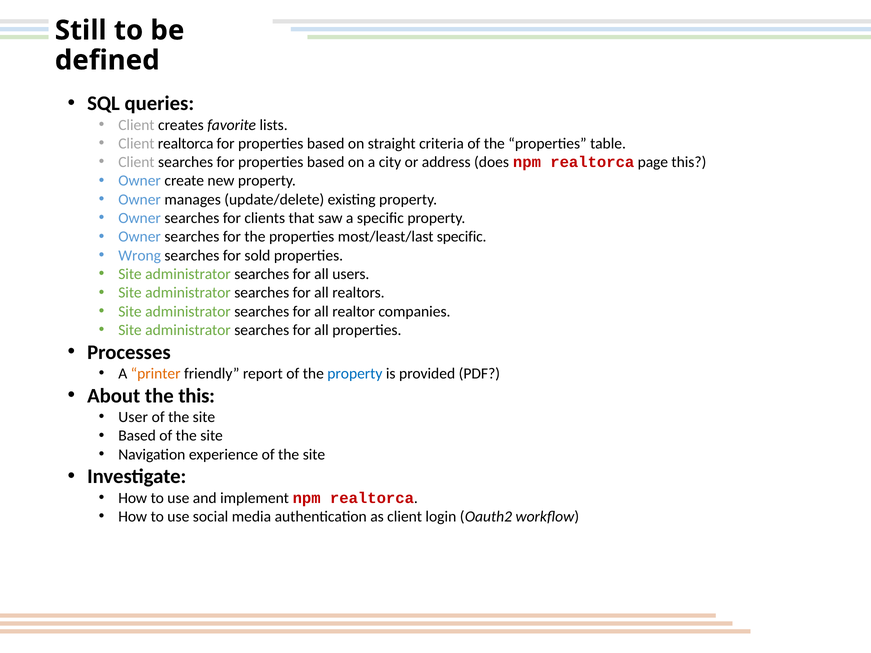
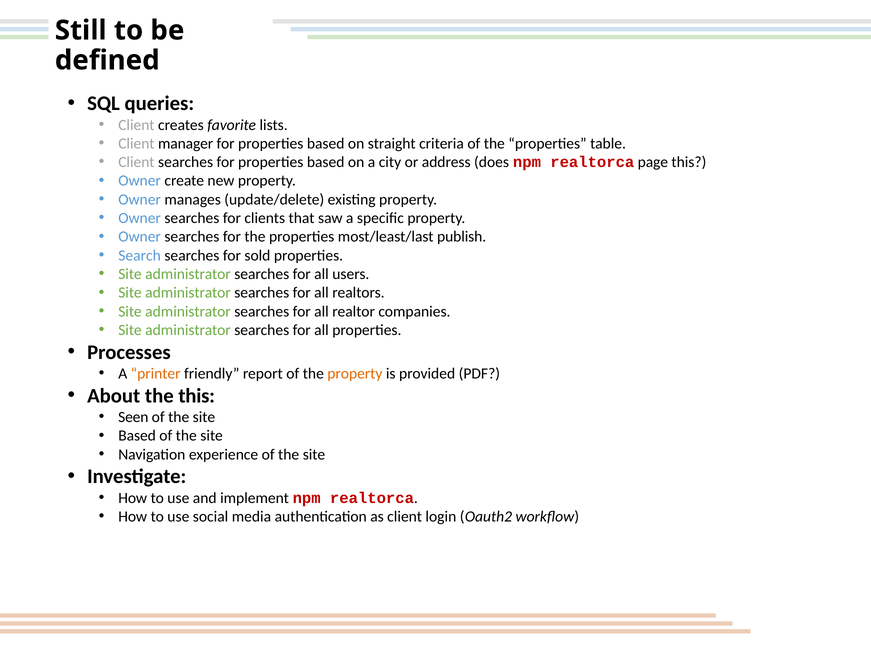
Client realtorca: realtorca -> manager
most/least/last specific: specific -> publish
Wrong: Wrong -> Search
property at (355, 374) colour: blue -> orange
User: User -> Seen
